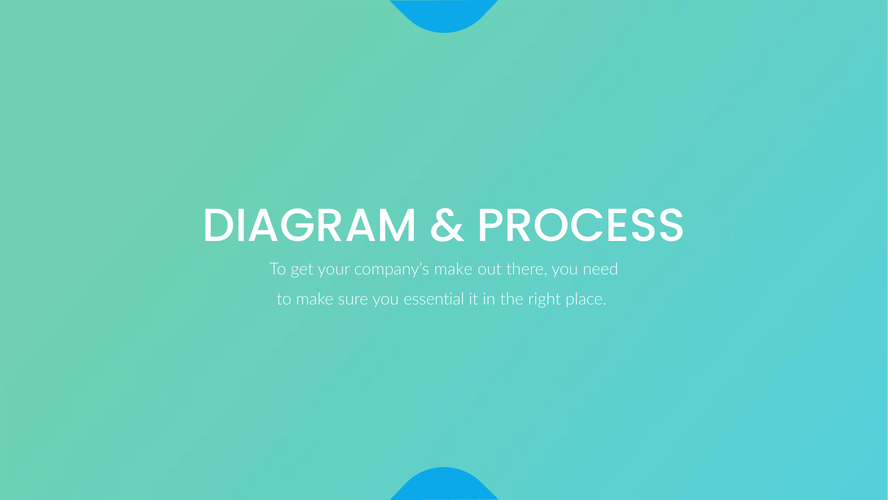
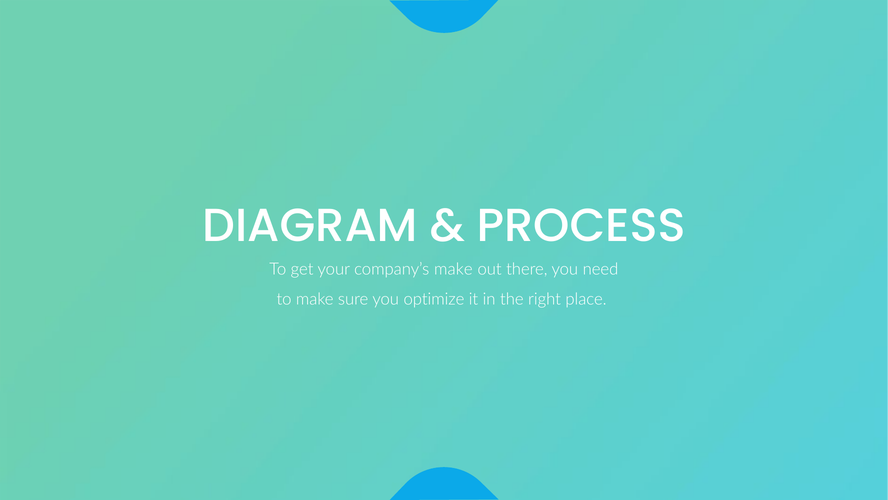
essential: essential -> optimize
